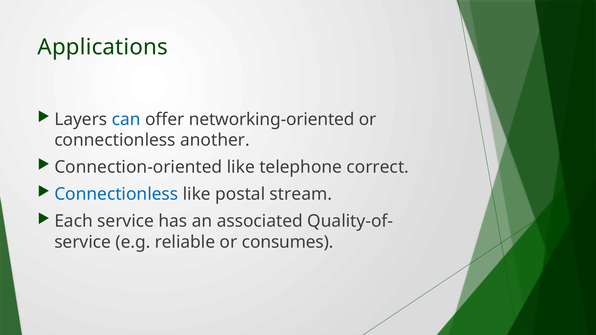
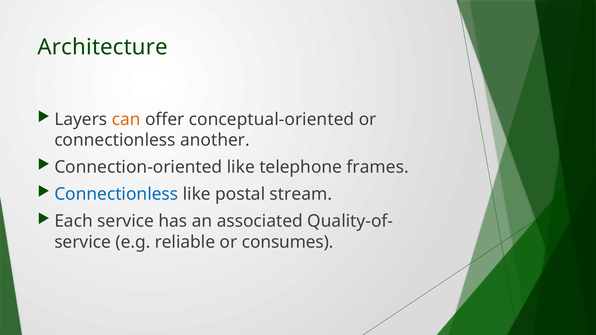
Applications: Applications -> Architecture
can colour: blue -> orange
networking-oriented: networking-oriented -> conceptual-oriented
correct: correct -> frames
